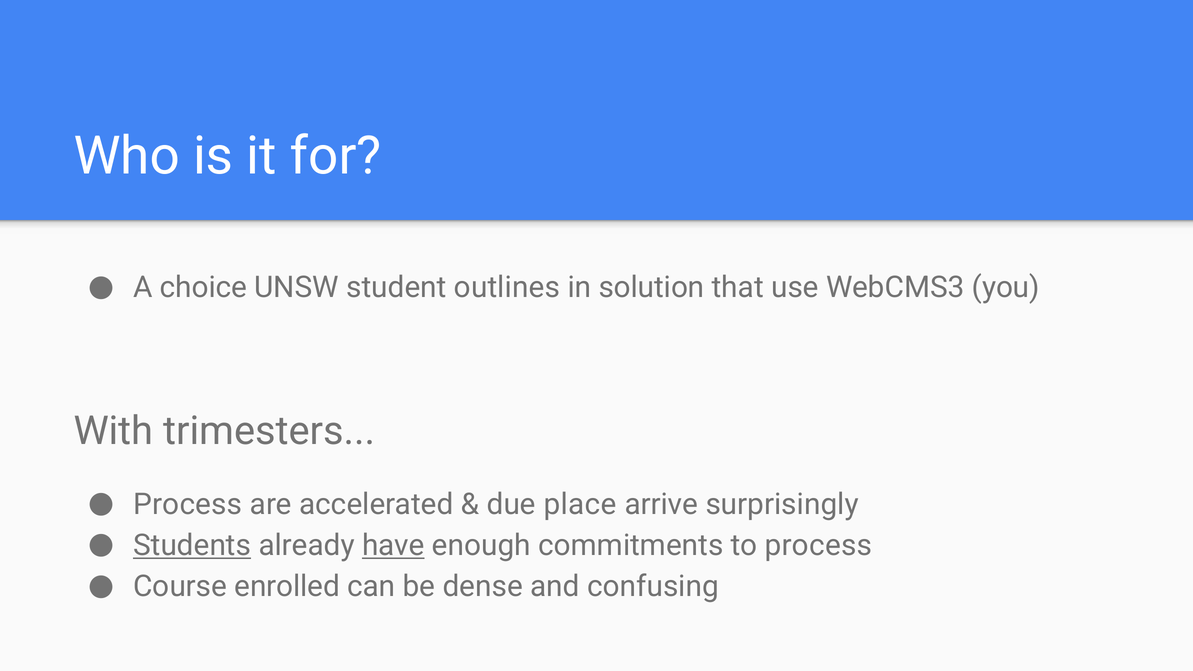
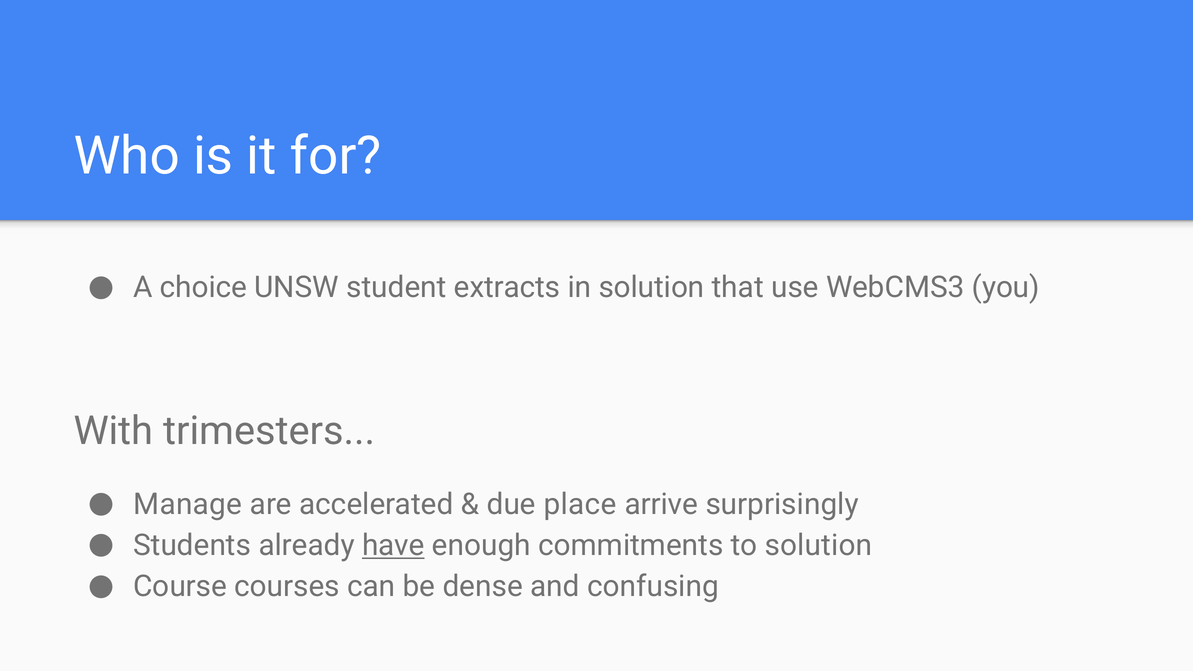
outlines: outlines -> extracts
Process at (188, 504): Process -> Manage
Students underline: present -> none
to process: process -> solution
enrolled: enrolled -> courses
